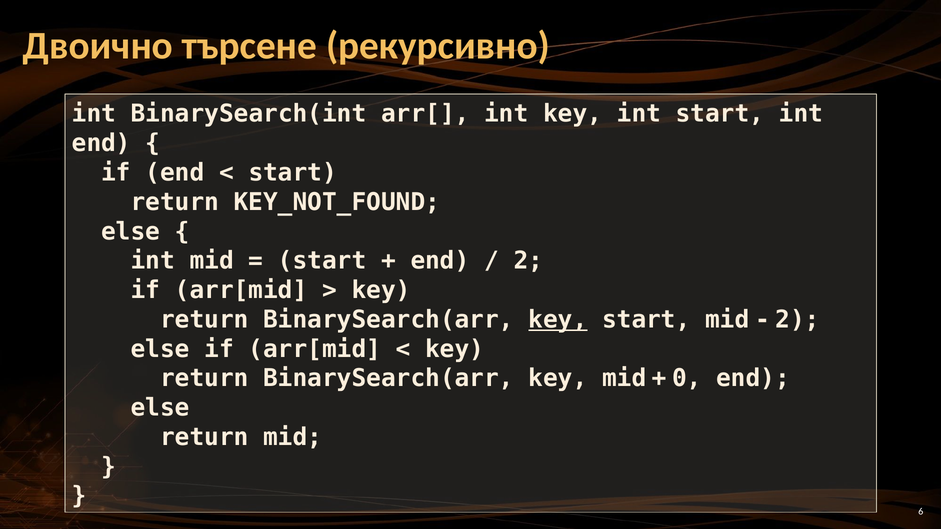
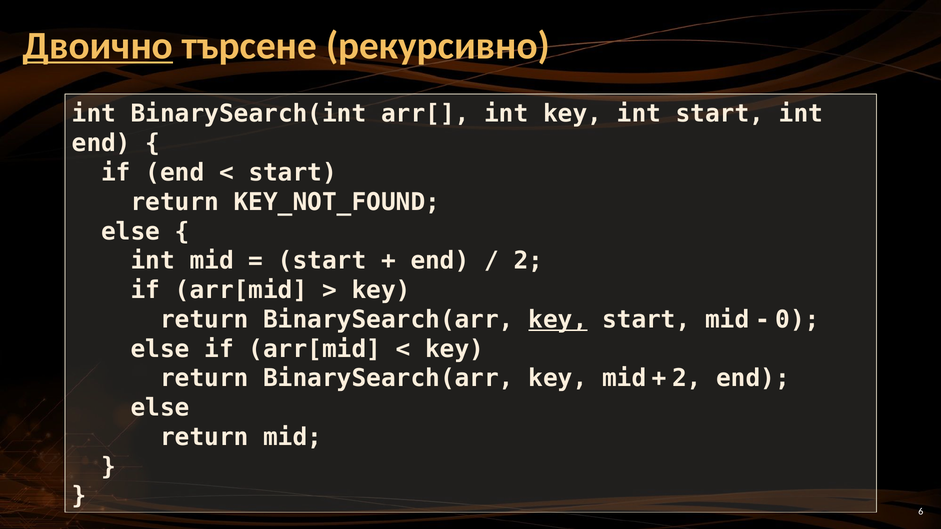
Двоично underline: none -> present
2 at (797, 320): 2 -> 0
0 at (687, 379): 0 -> 2
